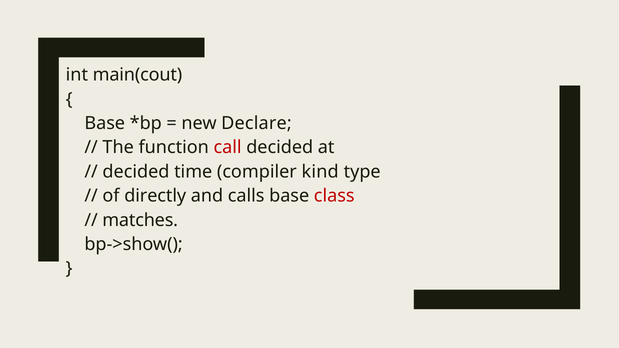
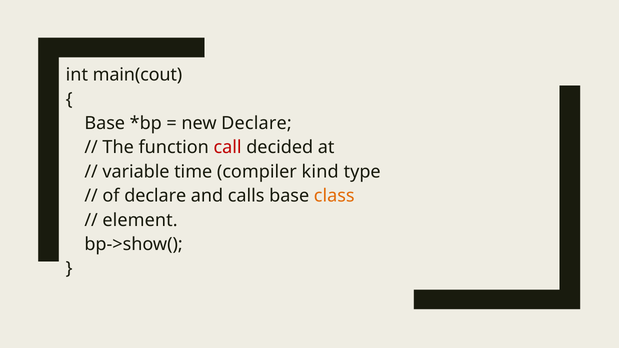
decided at (136, 172): decided -> variable
of directly: directly -> declare
class colour: red -> orange
matches: matches -> element
